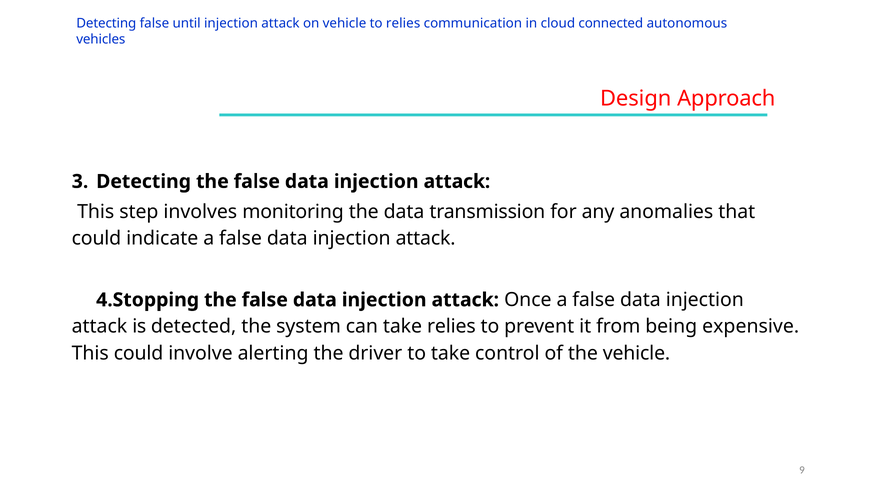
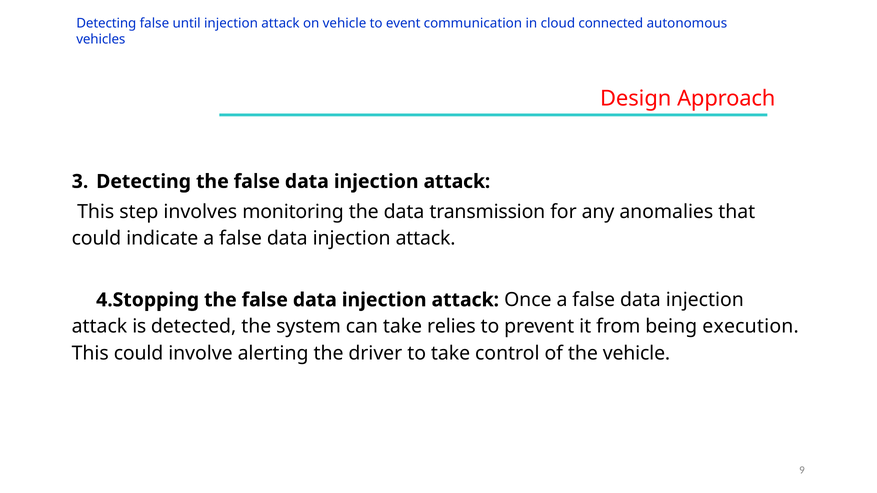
to relies: relies -> event
expensive: expensive -> execution
